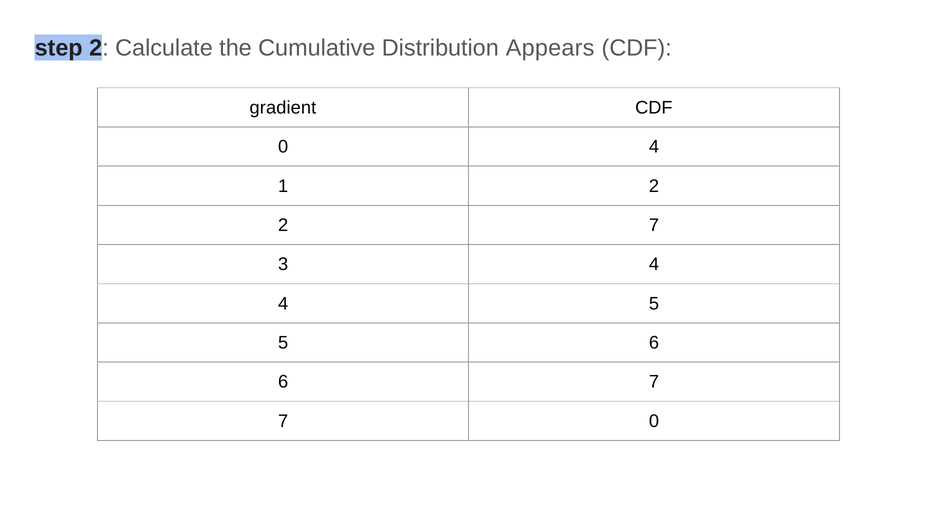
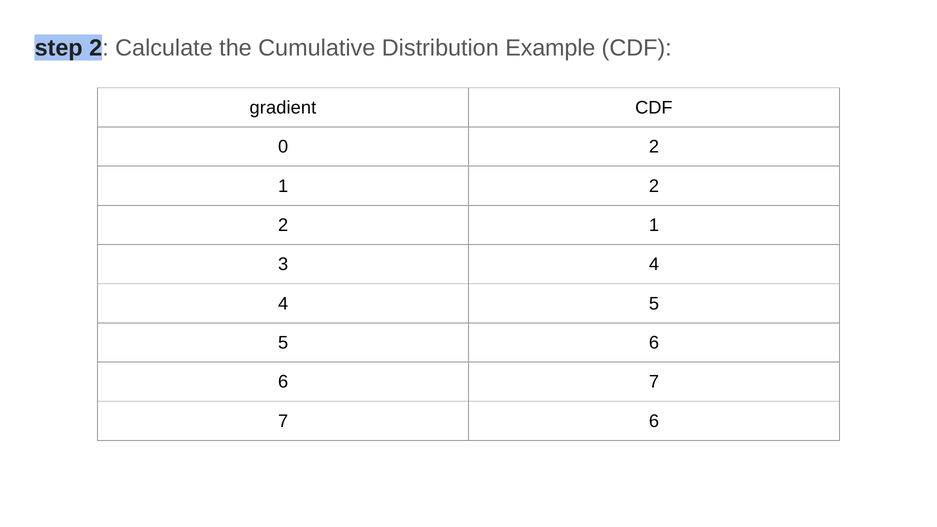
Appears: Appears -> Example
0 4: 4 -> 2
7 at (654, 225): 7 -> 1
7 0: 0 -> 6
